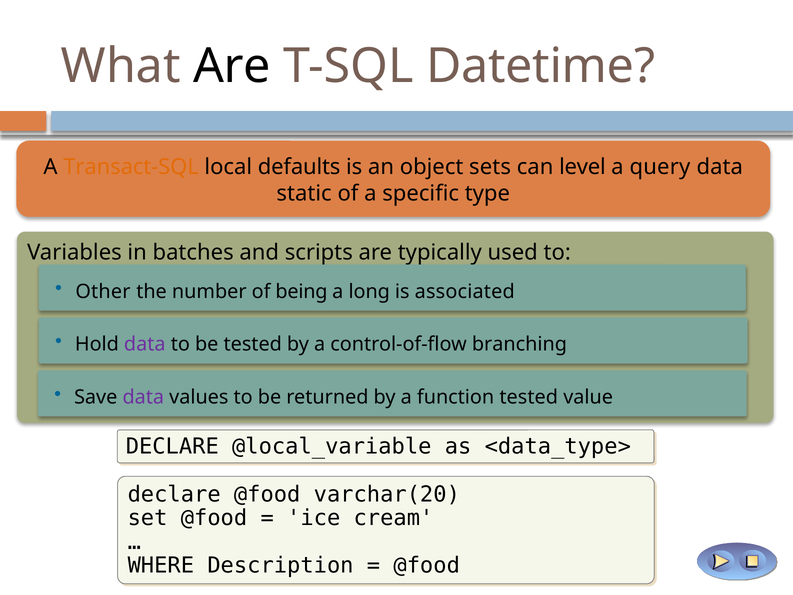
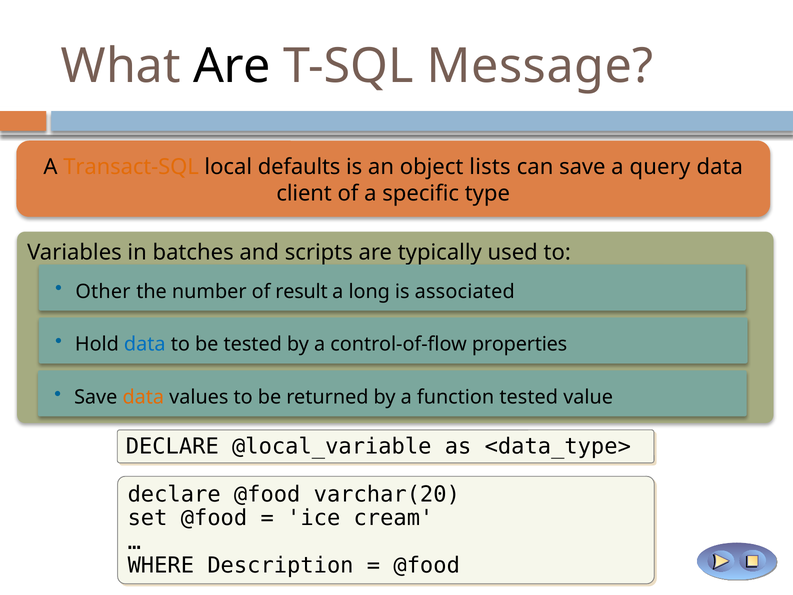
Datetime: Datetime -> Message
sets: sets -> lists
can level: level -> save
static: static -> client
being: being -> result
data at (145, 344) colour: purple -> blue
branching: branching -> properties
data at (143, 397) colour: purple -> orange
